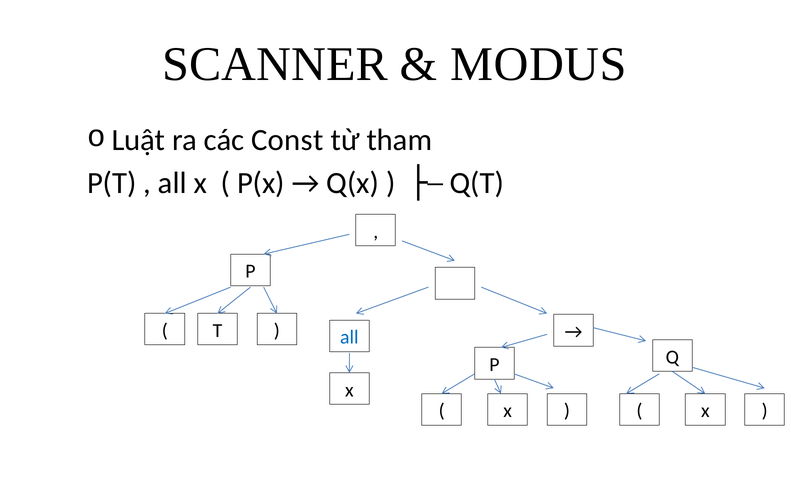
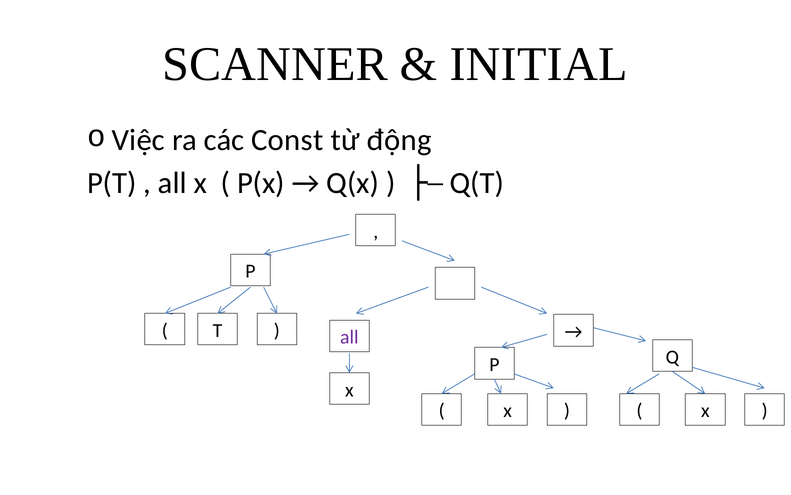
MODUS: MODUS -> INITIAL
Luật: Luật -> Việc
tham: tham -> động
all at (349, 337) colour: blue -> purple
